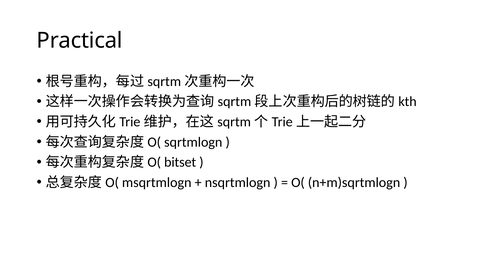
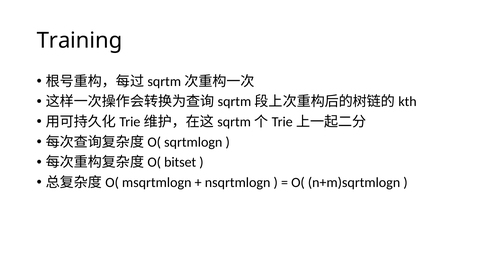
Practical: Practical -> Training
